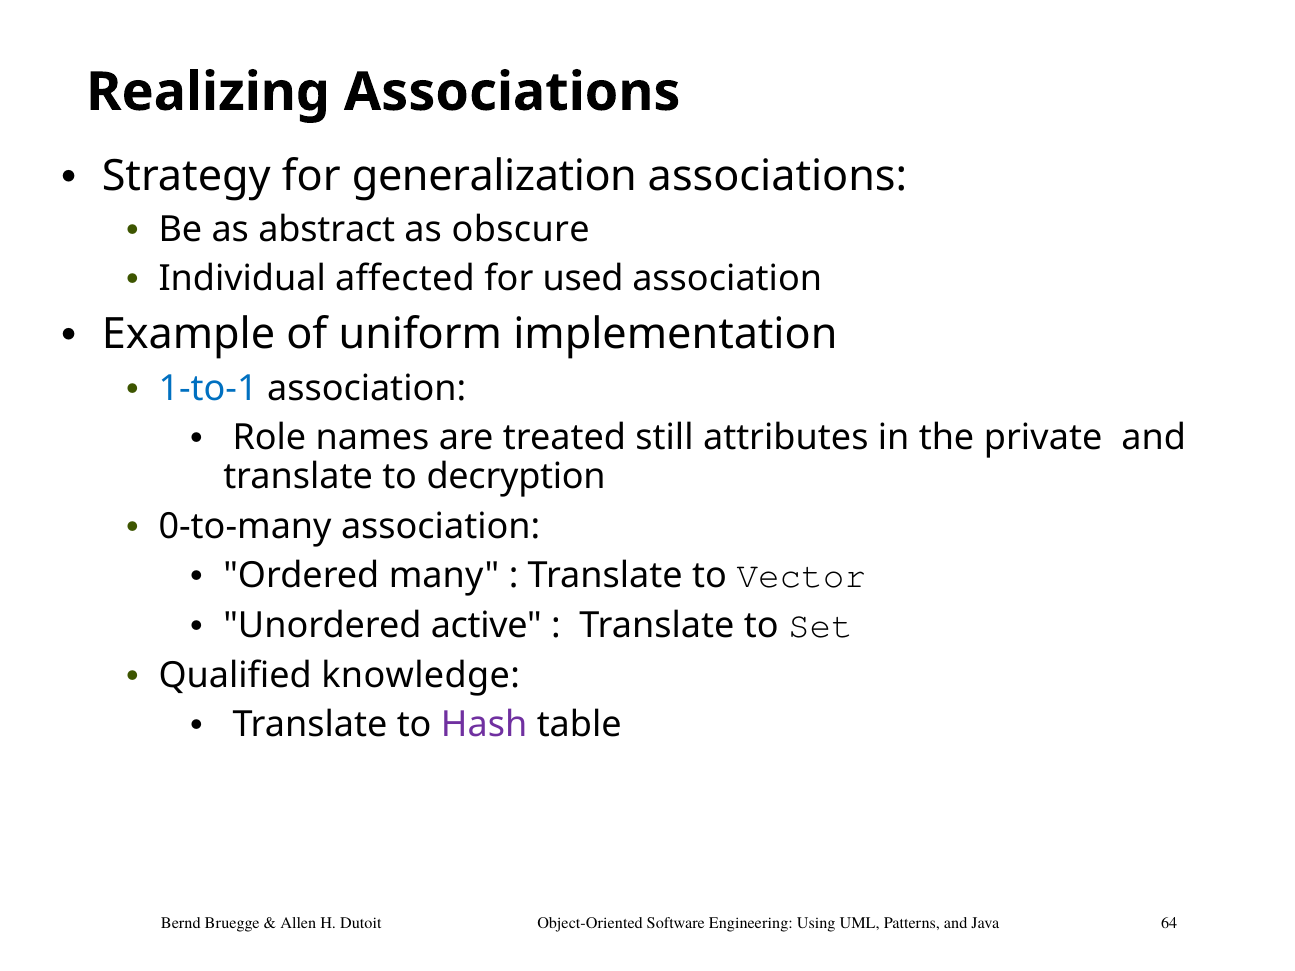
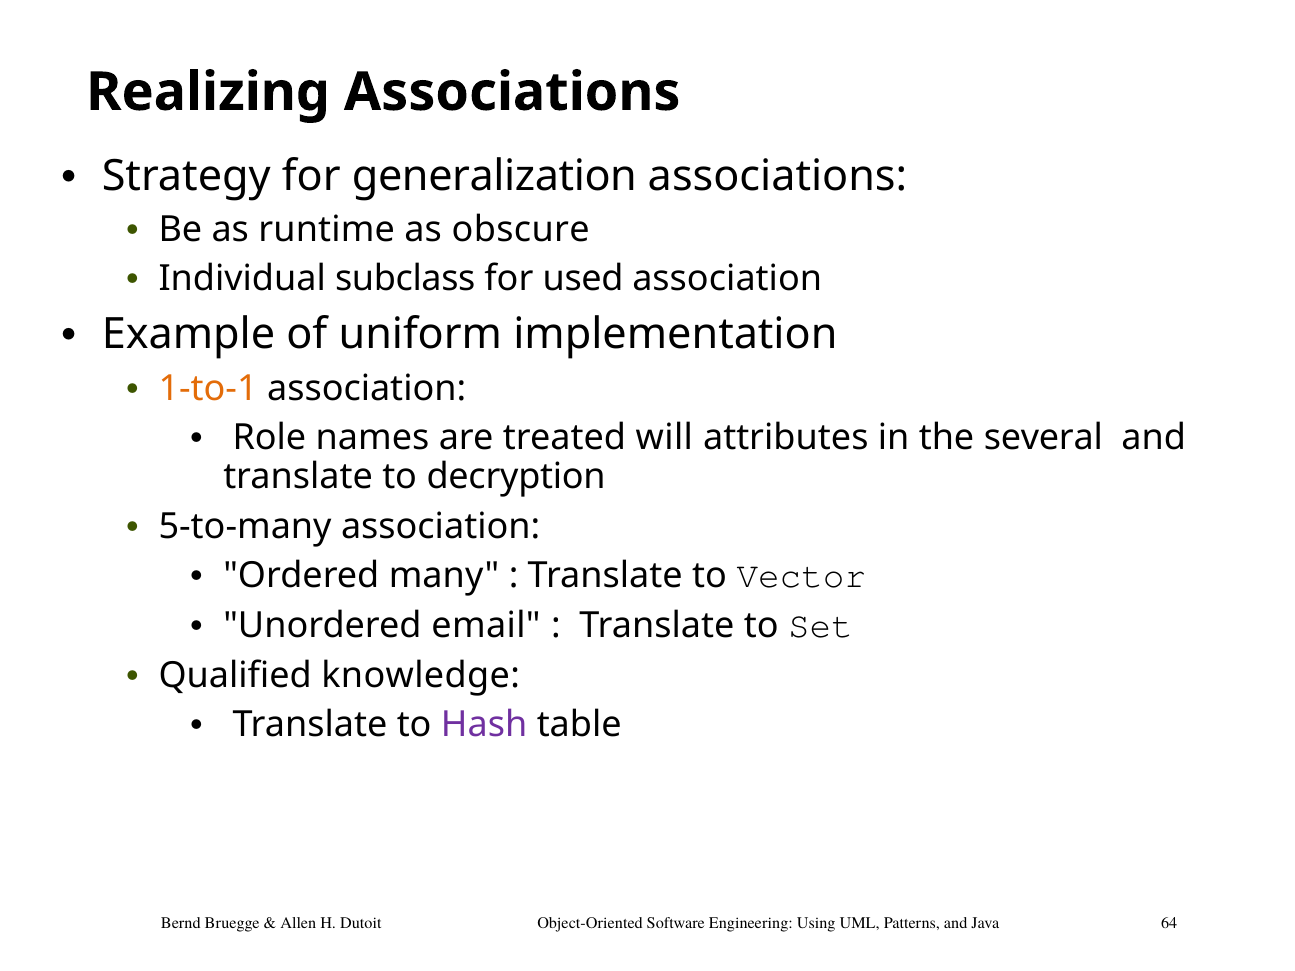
abstract: abstract -> runtime
affected: affected -> subclass
1-to-1 colour: blue -> orange
still: still -> will
private: private -> several
0-to-many: 0-to-many -> 5-to-many
active: active -> email
